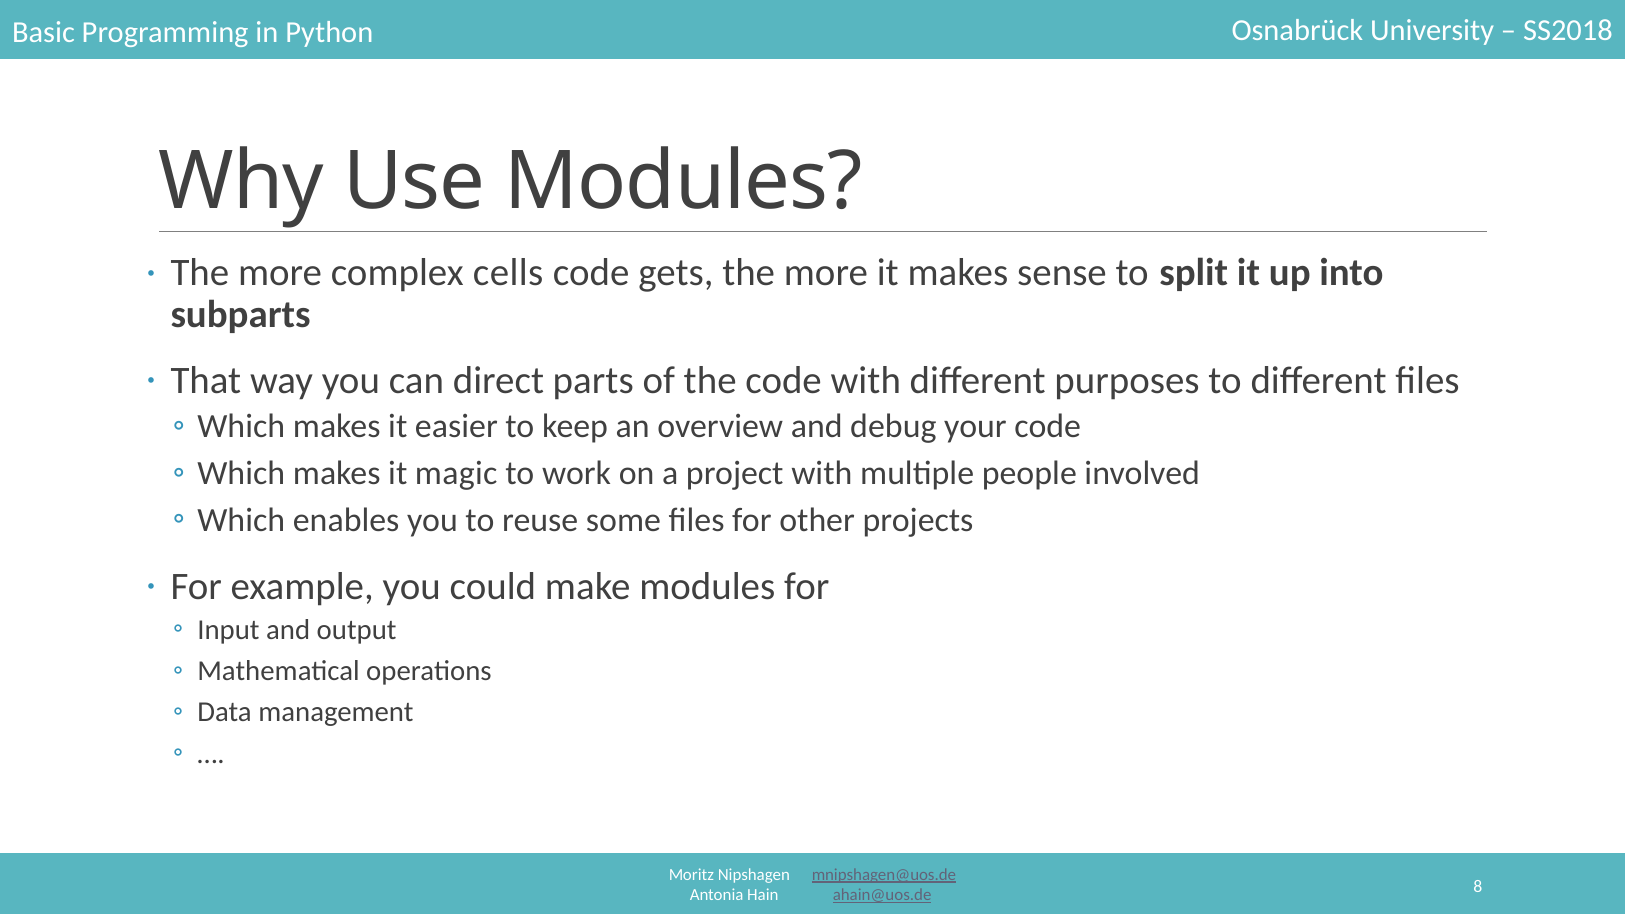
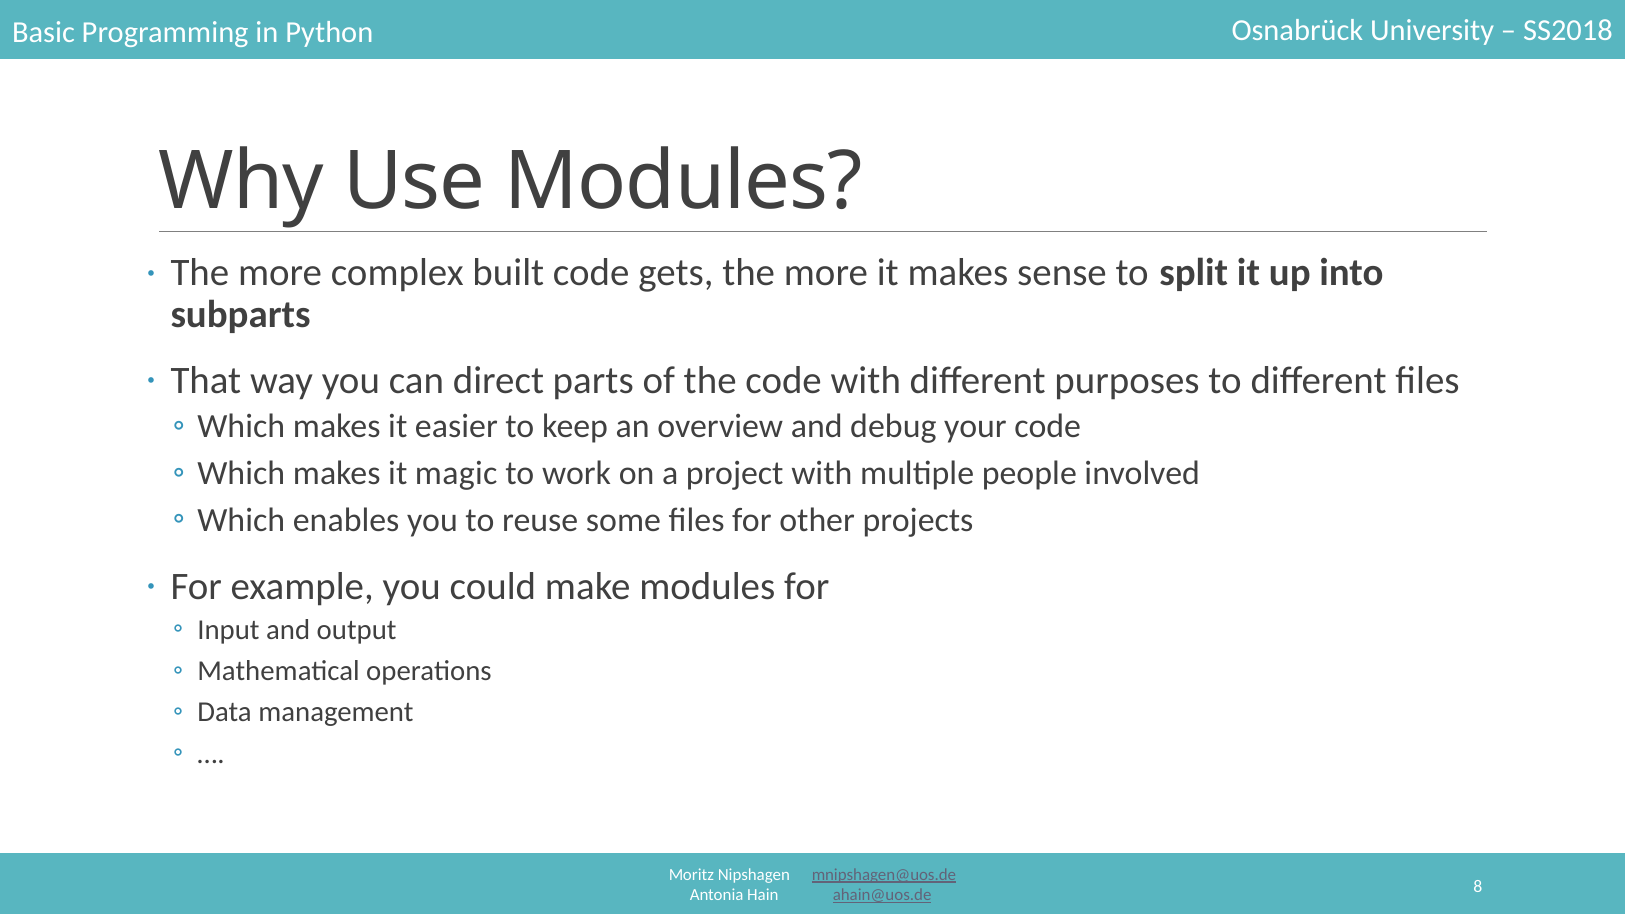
cells: cells -> built
